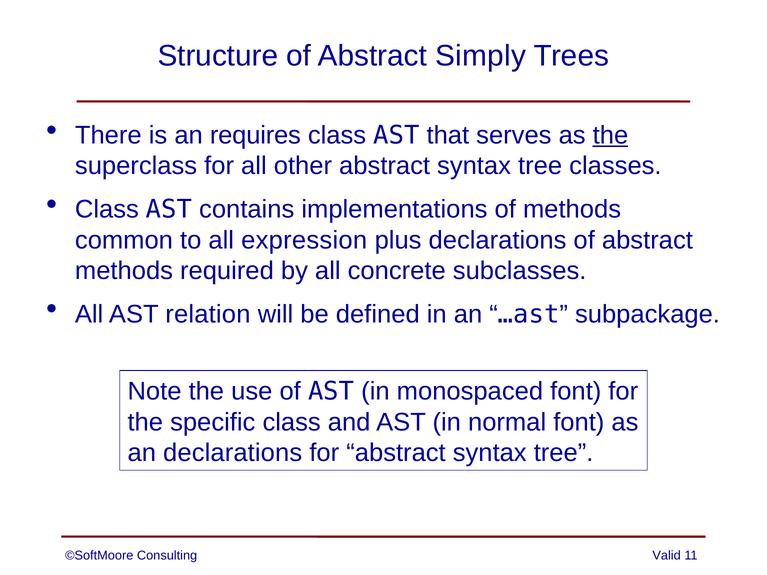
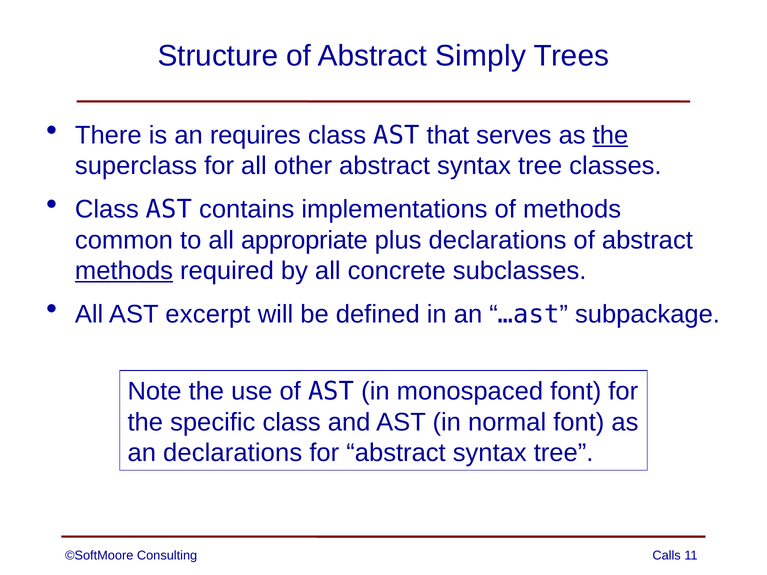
expression: expression -> appropriate
methods at (124, 271) underline: none -> present
relation: relation -> excerpt
Valid: Valid -> Calls
